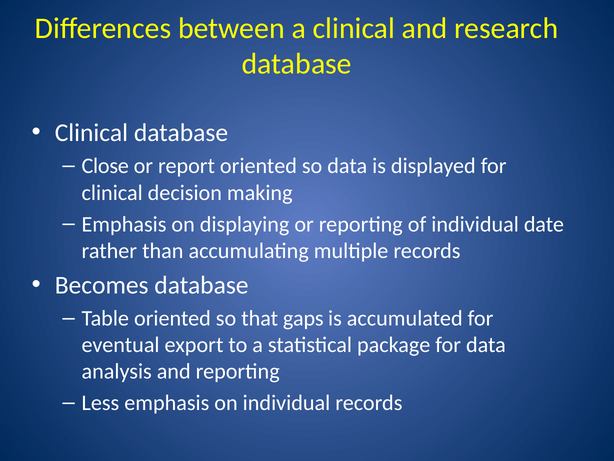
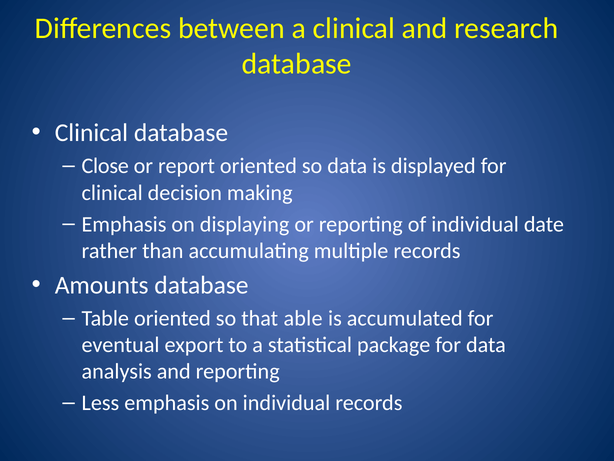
Becomes: Becomes -> Amounts
gaps: gaps -> able
